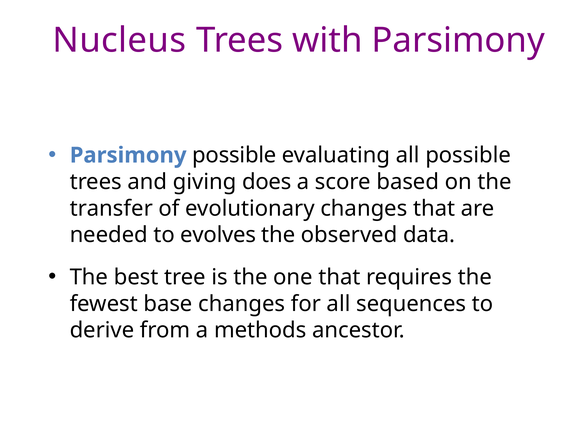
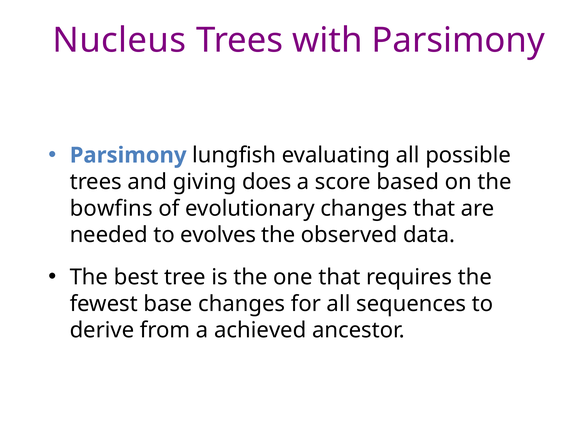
Parsimony possible: possible -> lungfish
transfer: transfer -> bowfins
methods: methods -> achieved
